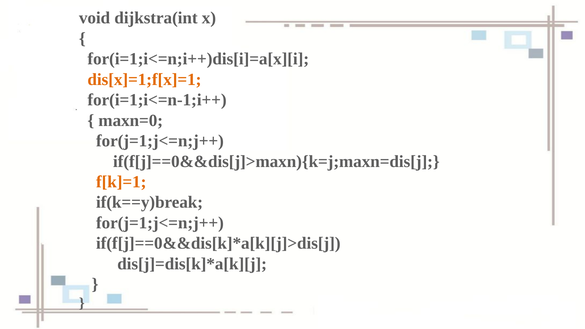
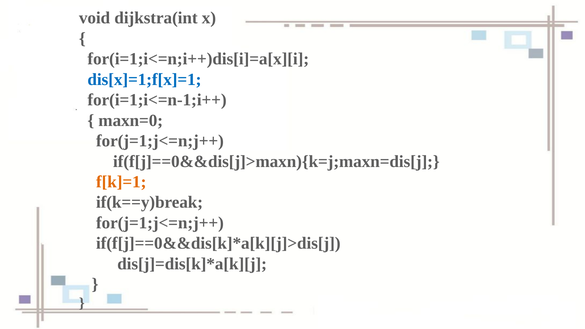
dis[x]=1;f[x]=1 colour: orange -> blue
